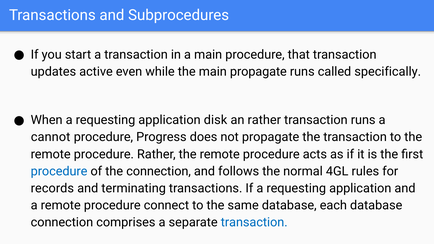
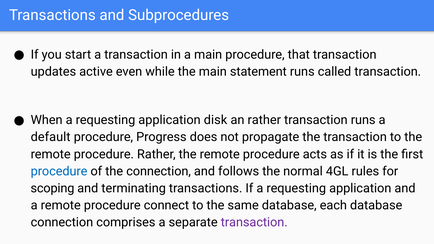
main propagate: propagate -> statement
called specifically: specifically -> transaction
cannot: cannot -> default
records: records -> scoping
transaction at (254, 222) colour: blue -> purple
